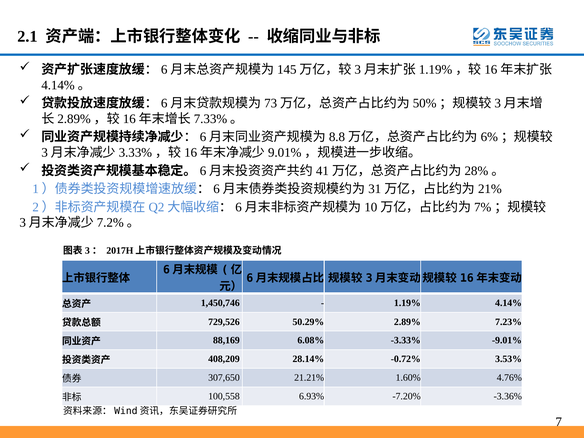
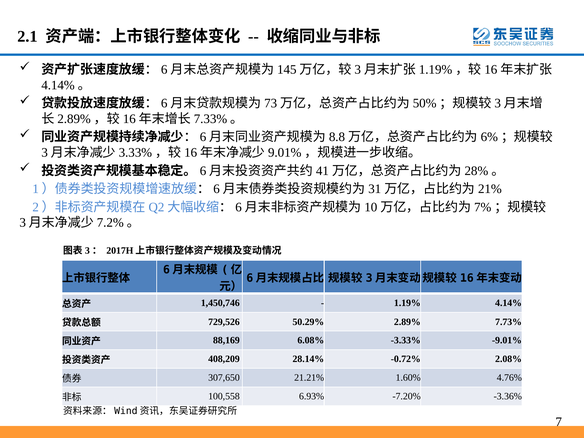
7.23%: 7.23% -> 7.73%
3.53%: 3.53% -> 2.08%
